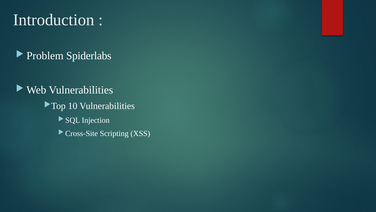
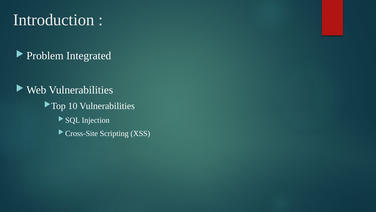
Spiderlabs: Spiderlabs -> Integrated
